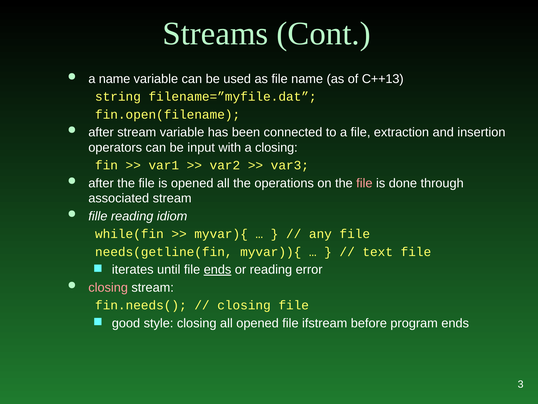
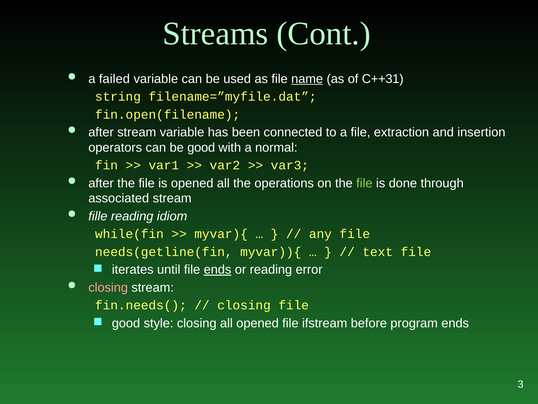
a name: name -> failed
name at (307, 79) underline: none -> present
C++13: C++13 -> C++31
be input: input -> good
a closing: closing -> normal
file at (364, 183) colour: pink -> light green
